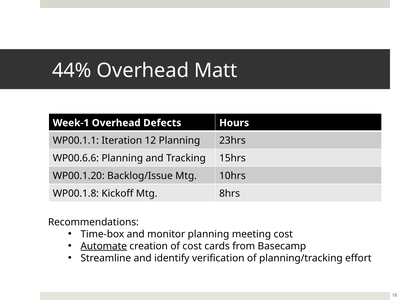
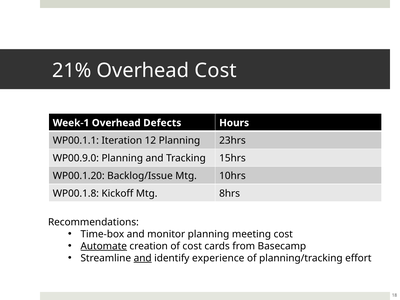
44%: 44% -> 21%
Overhead Matt: Matt -> Cost
WP00.6.6: WP00.6.6 -> WP00.9.0
and at (143, 258) underline: none -> present
verification: verification -> experience
